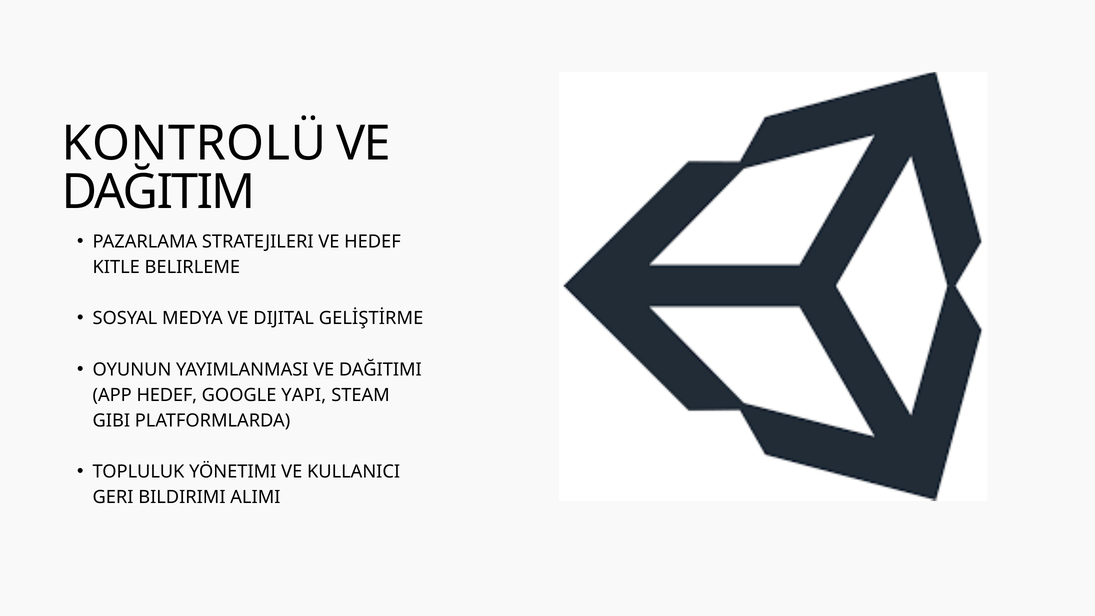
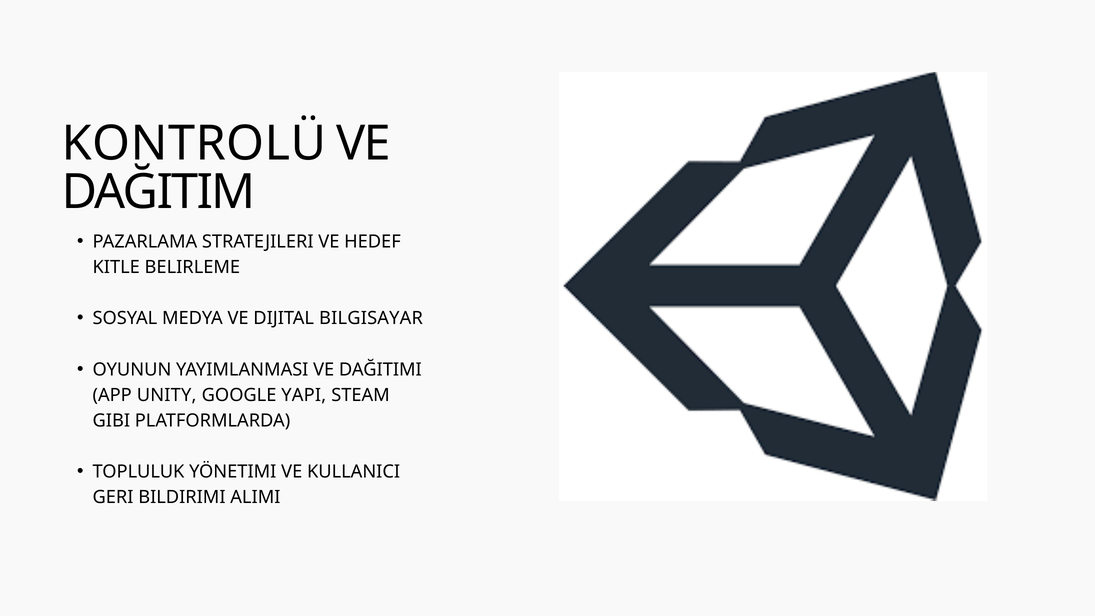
GELİŞTİRME: GELİŞTİRME -> BILGISAYAR
APP HEDEF: HEDEF -> UNITY
